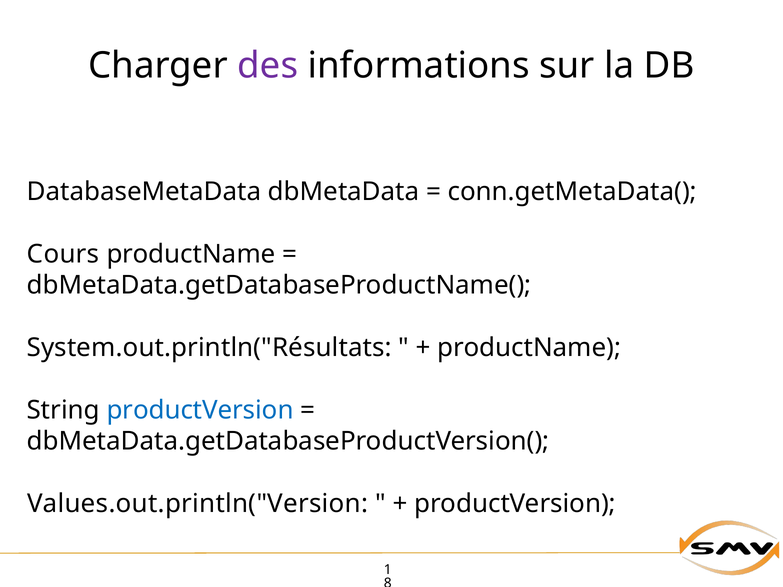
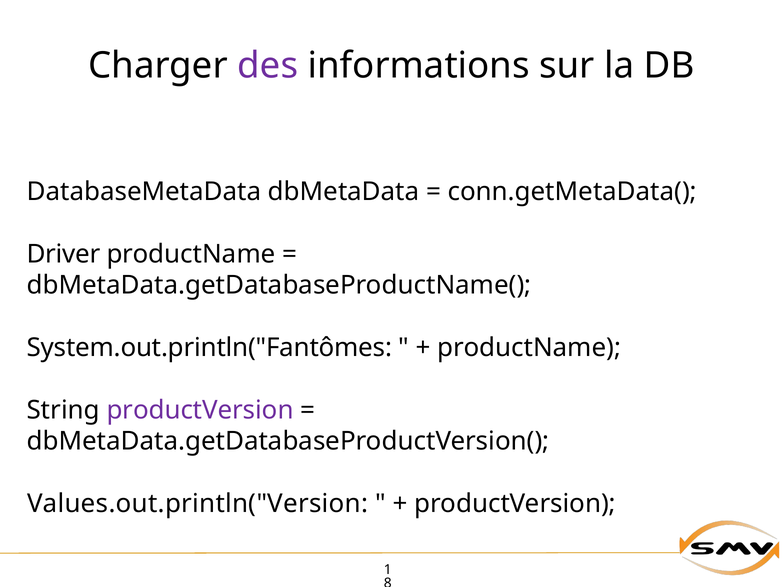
Cours: Cours -> Driver
System.out.println("Résultats: System.out.println("Résultats -> System.out.println("Fantômes
productVersion at (200, 410) colour: blue -> purple
